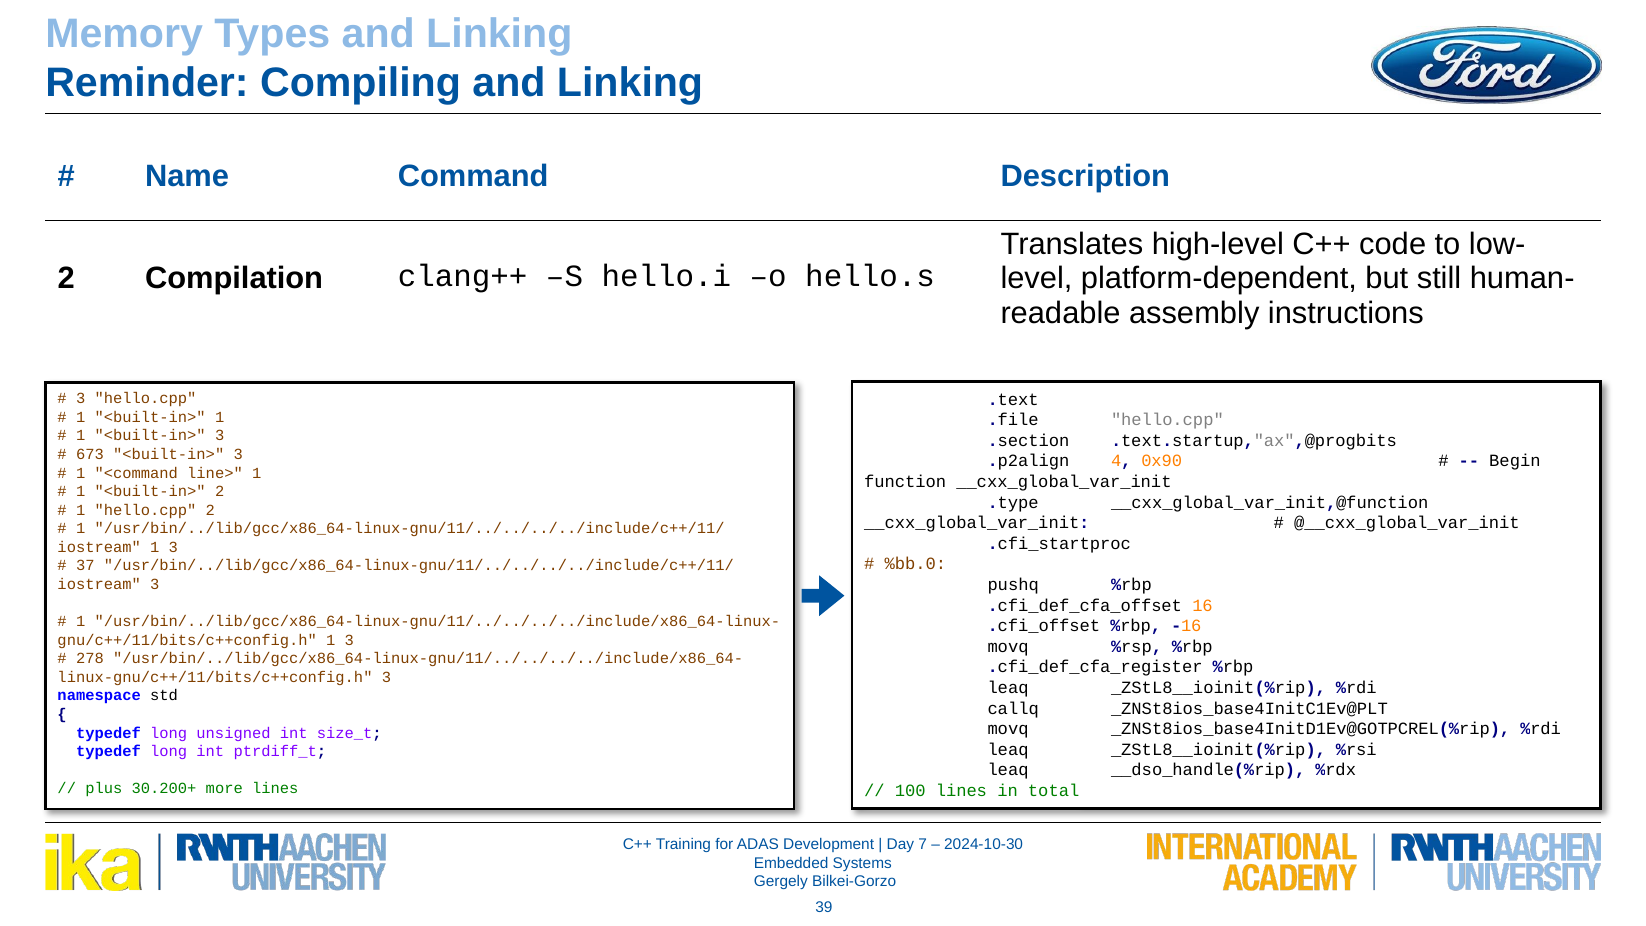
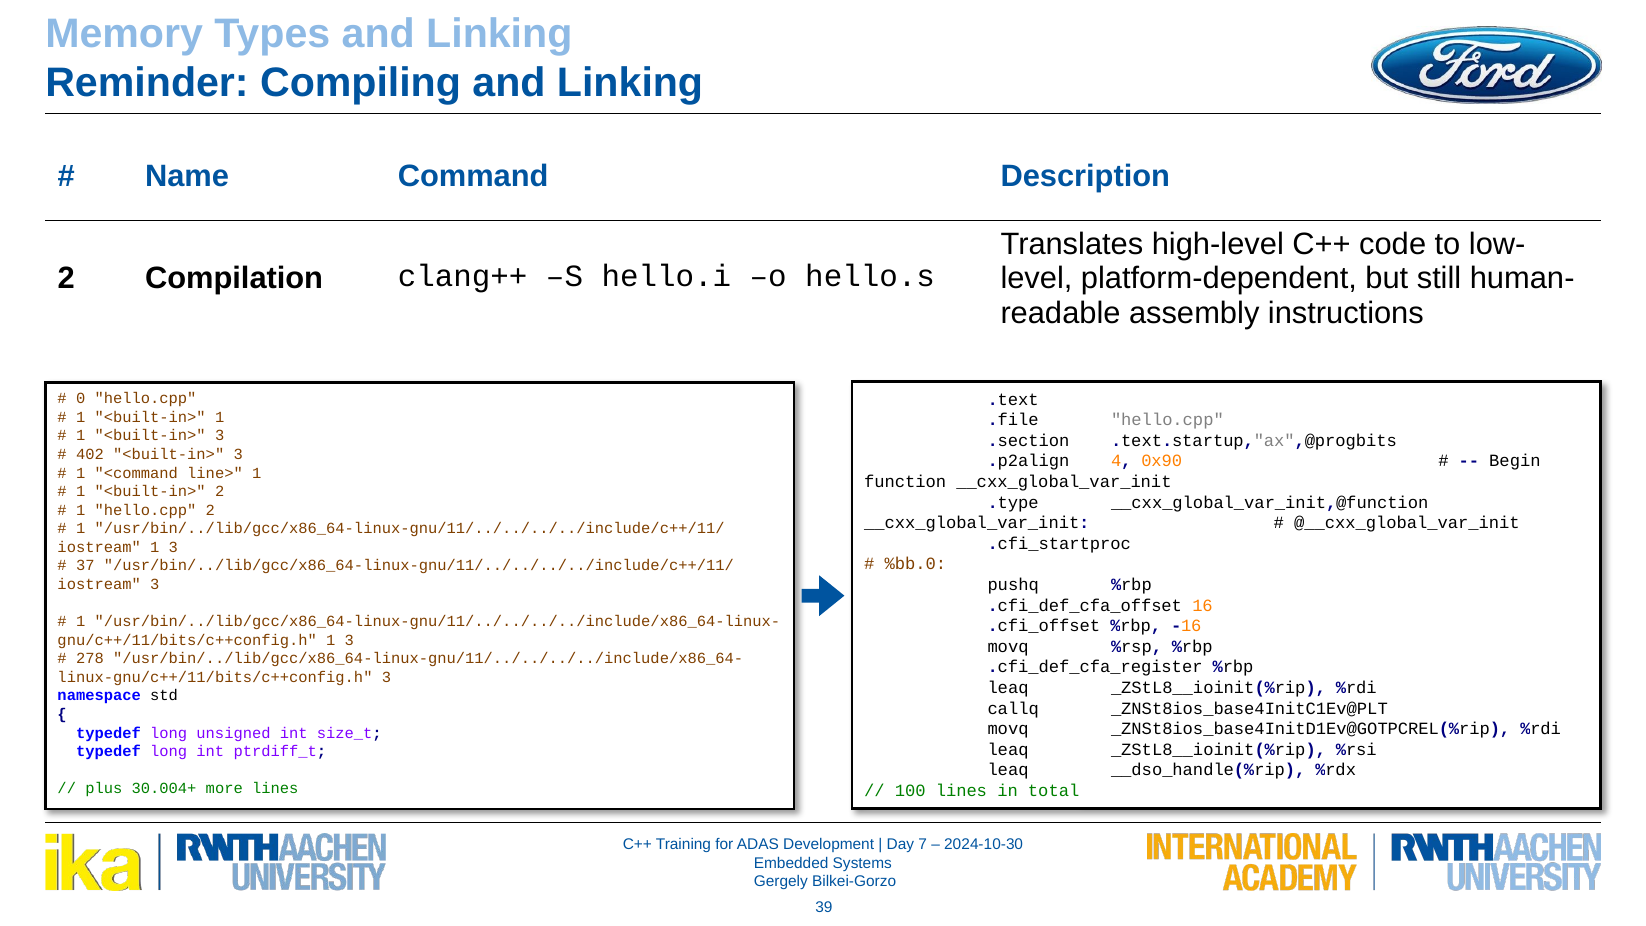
3 at (81, 399): 3 -> 0
673: 673 -> 402
30.200+: 30.200+ -> 30.004+
